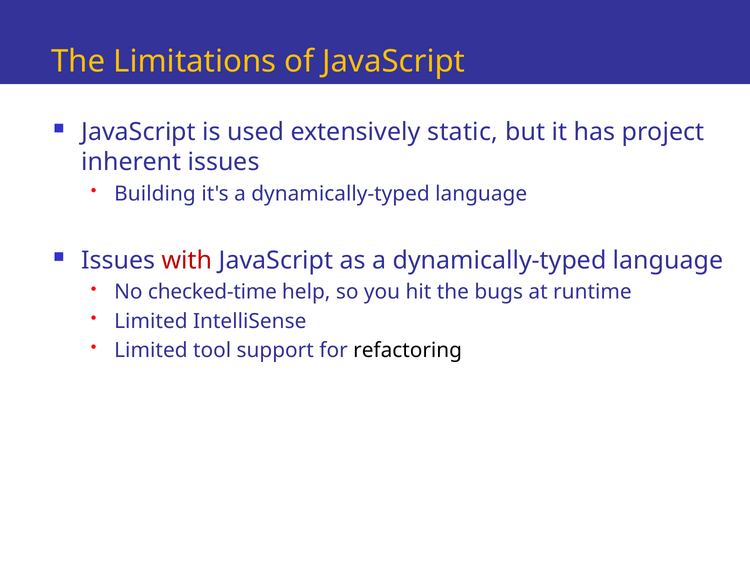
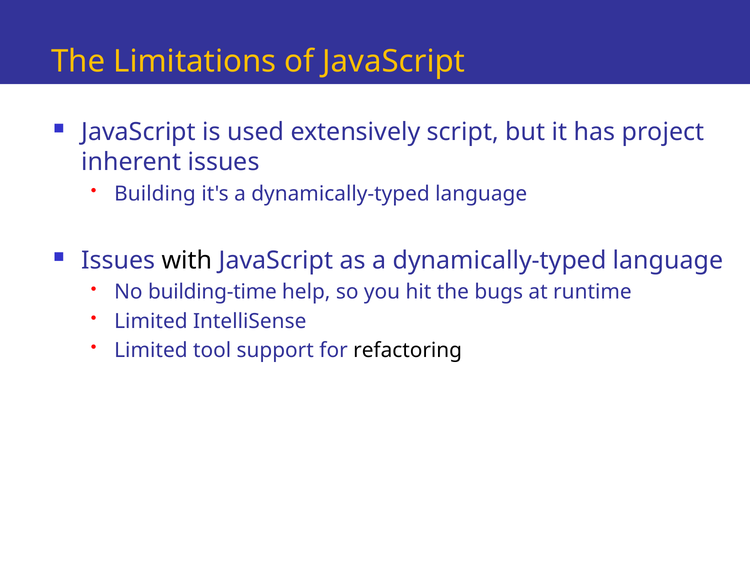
static: static -> script
with colour: red -> black
checked-time: checked-time -> building-time
